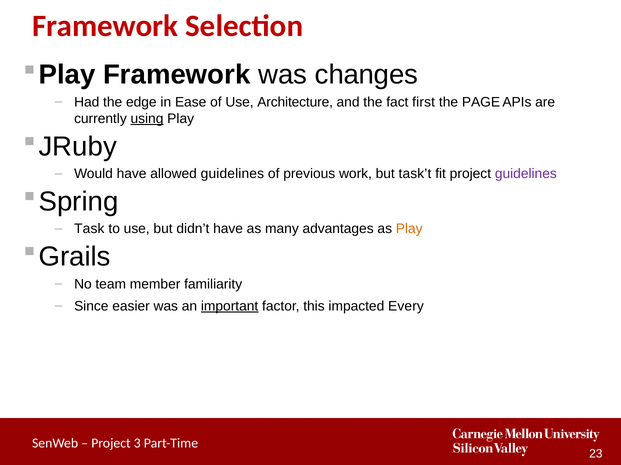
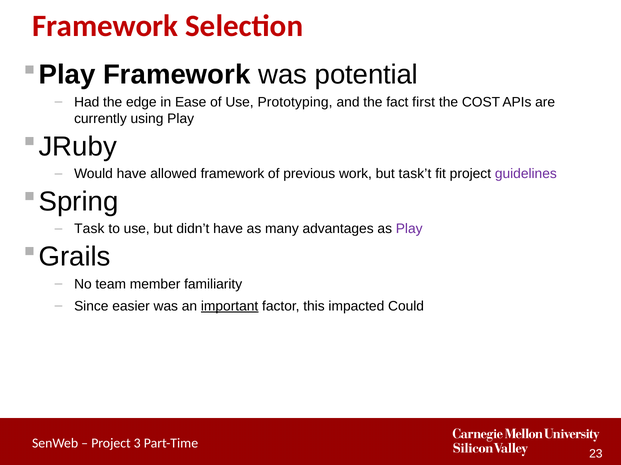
changes: changes -> potential
Architecture: Architecture -> Prototyping
PAGE: PAGE -> COST
using underline: present -> none
allowed guidelines: guidelines -> framework
Play at (409, 229) colour: orange -> purple
Every: Every -> Could
